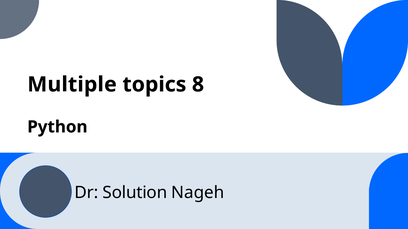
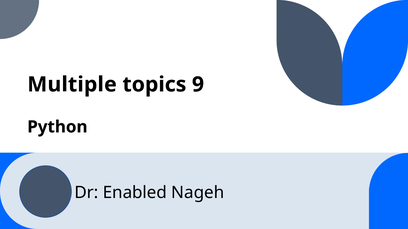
8: 8 -> 9
Solution: Solution -> Enabled
